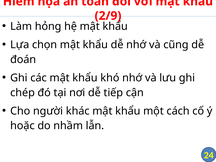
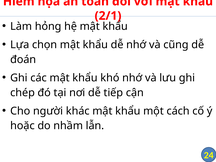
2/9: 2/9 -> 2/1
